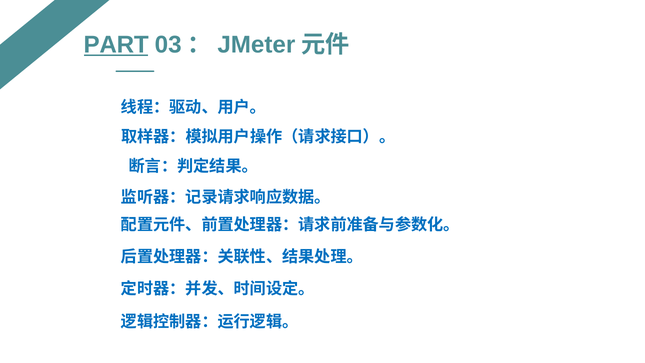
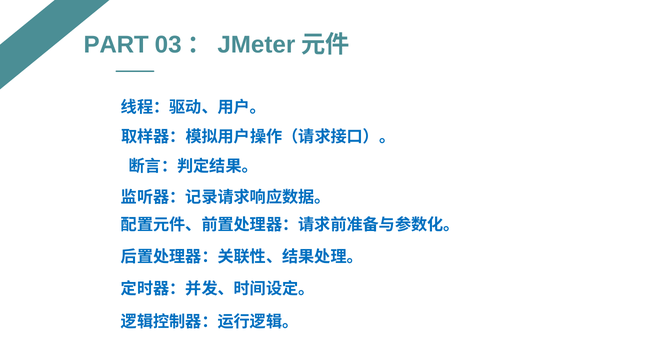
PART underline: present -> none
